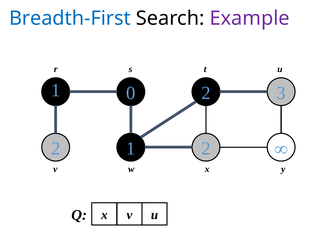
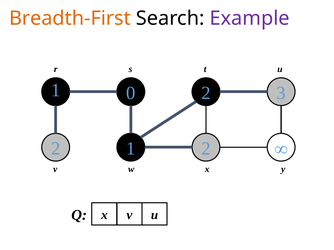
Breadth-First colour: blue -> orange
